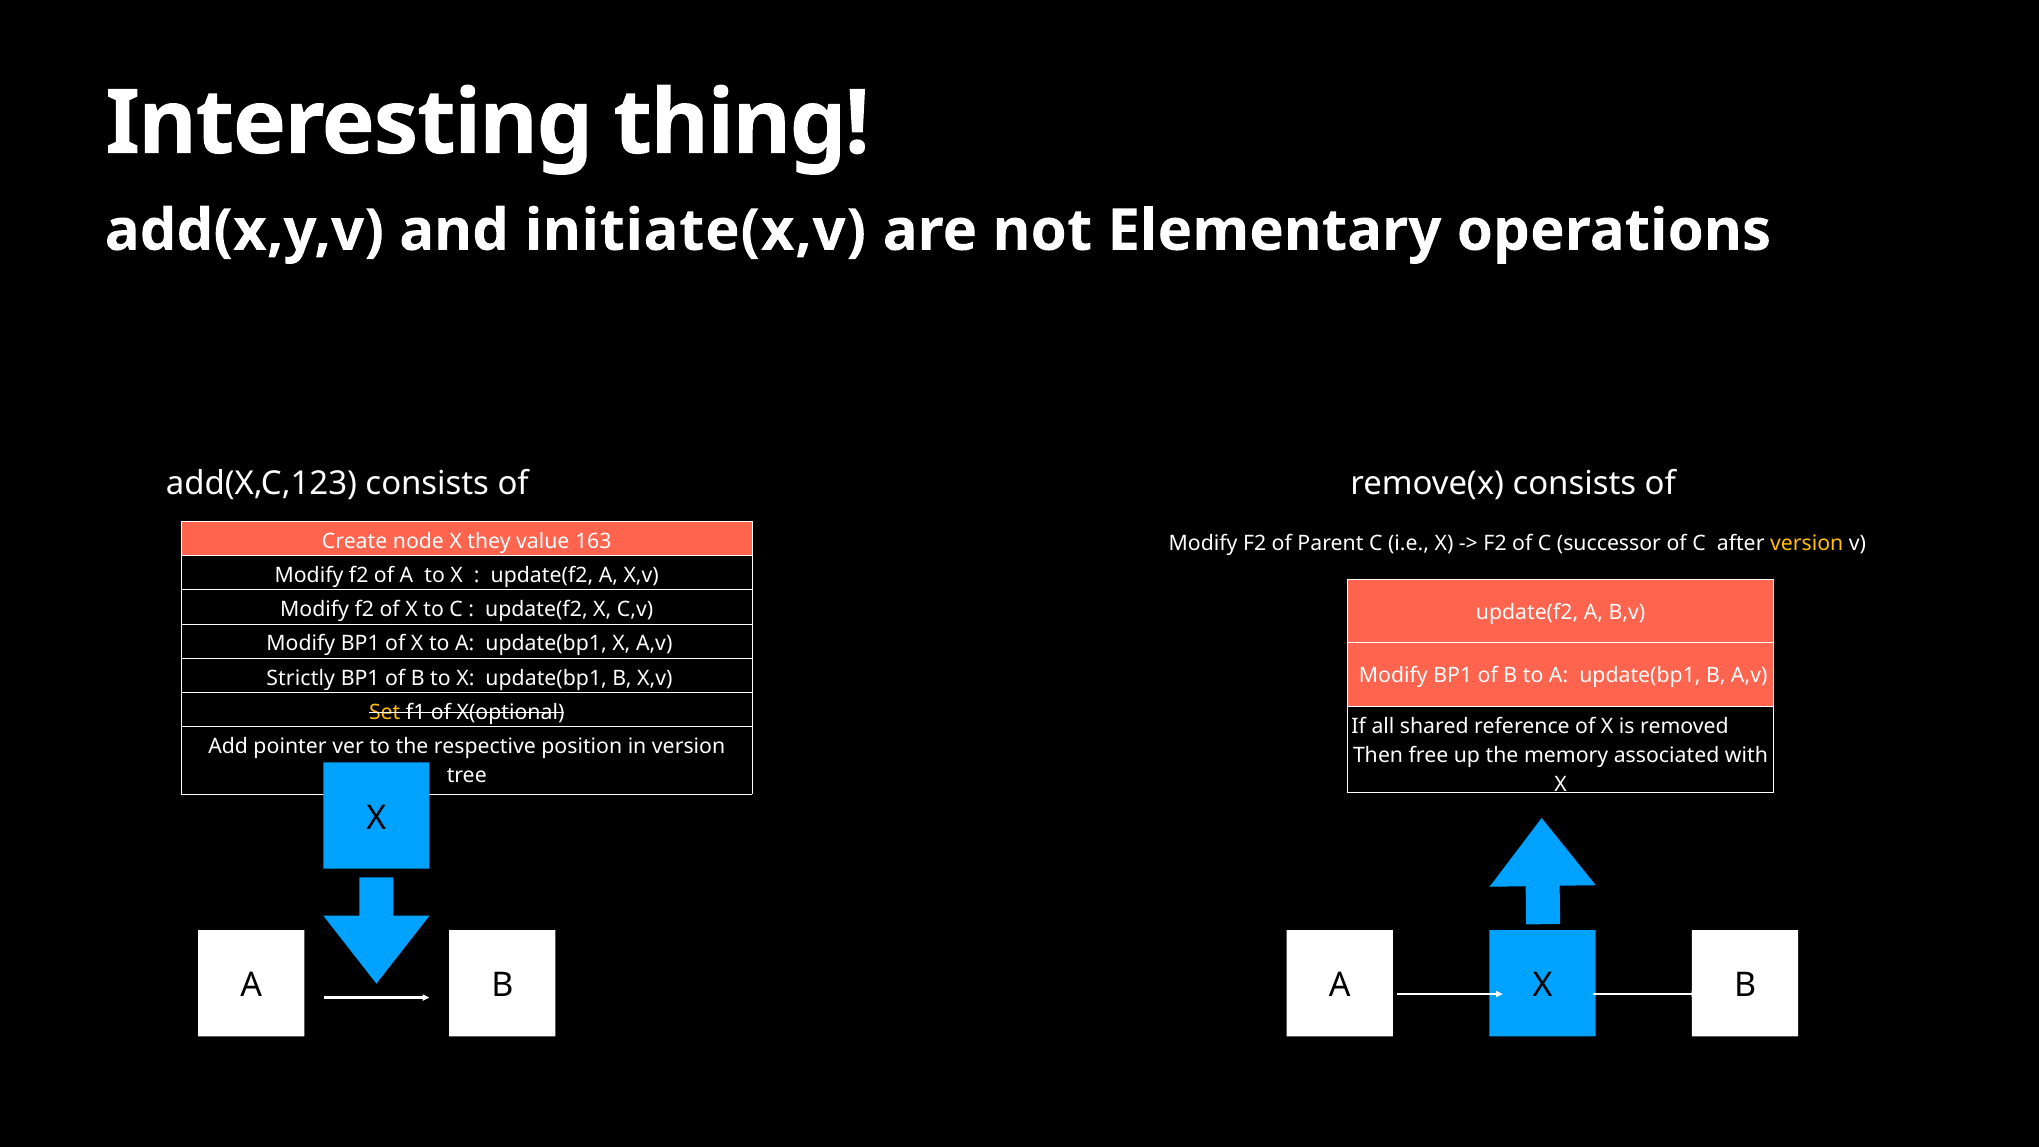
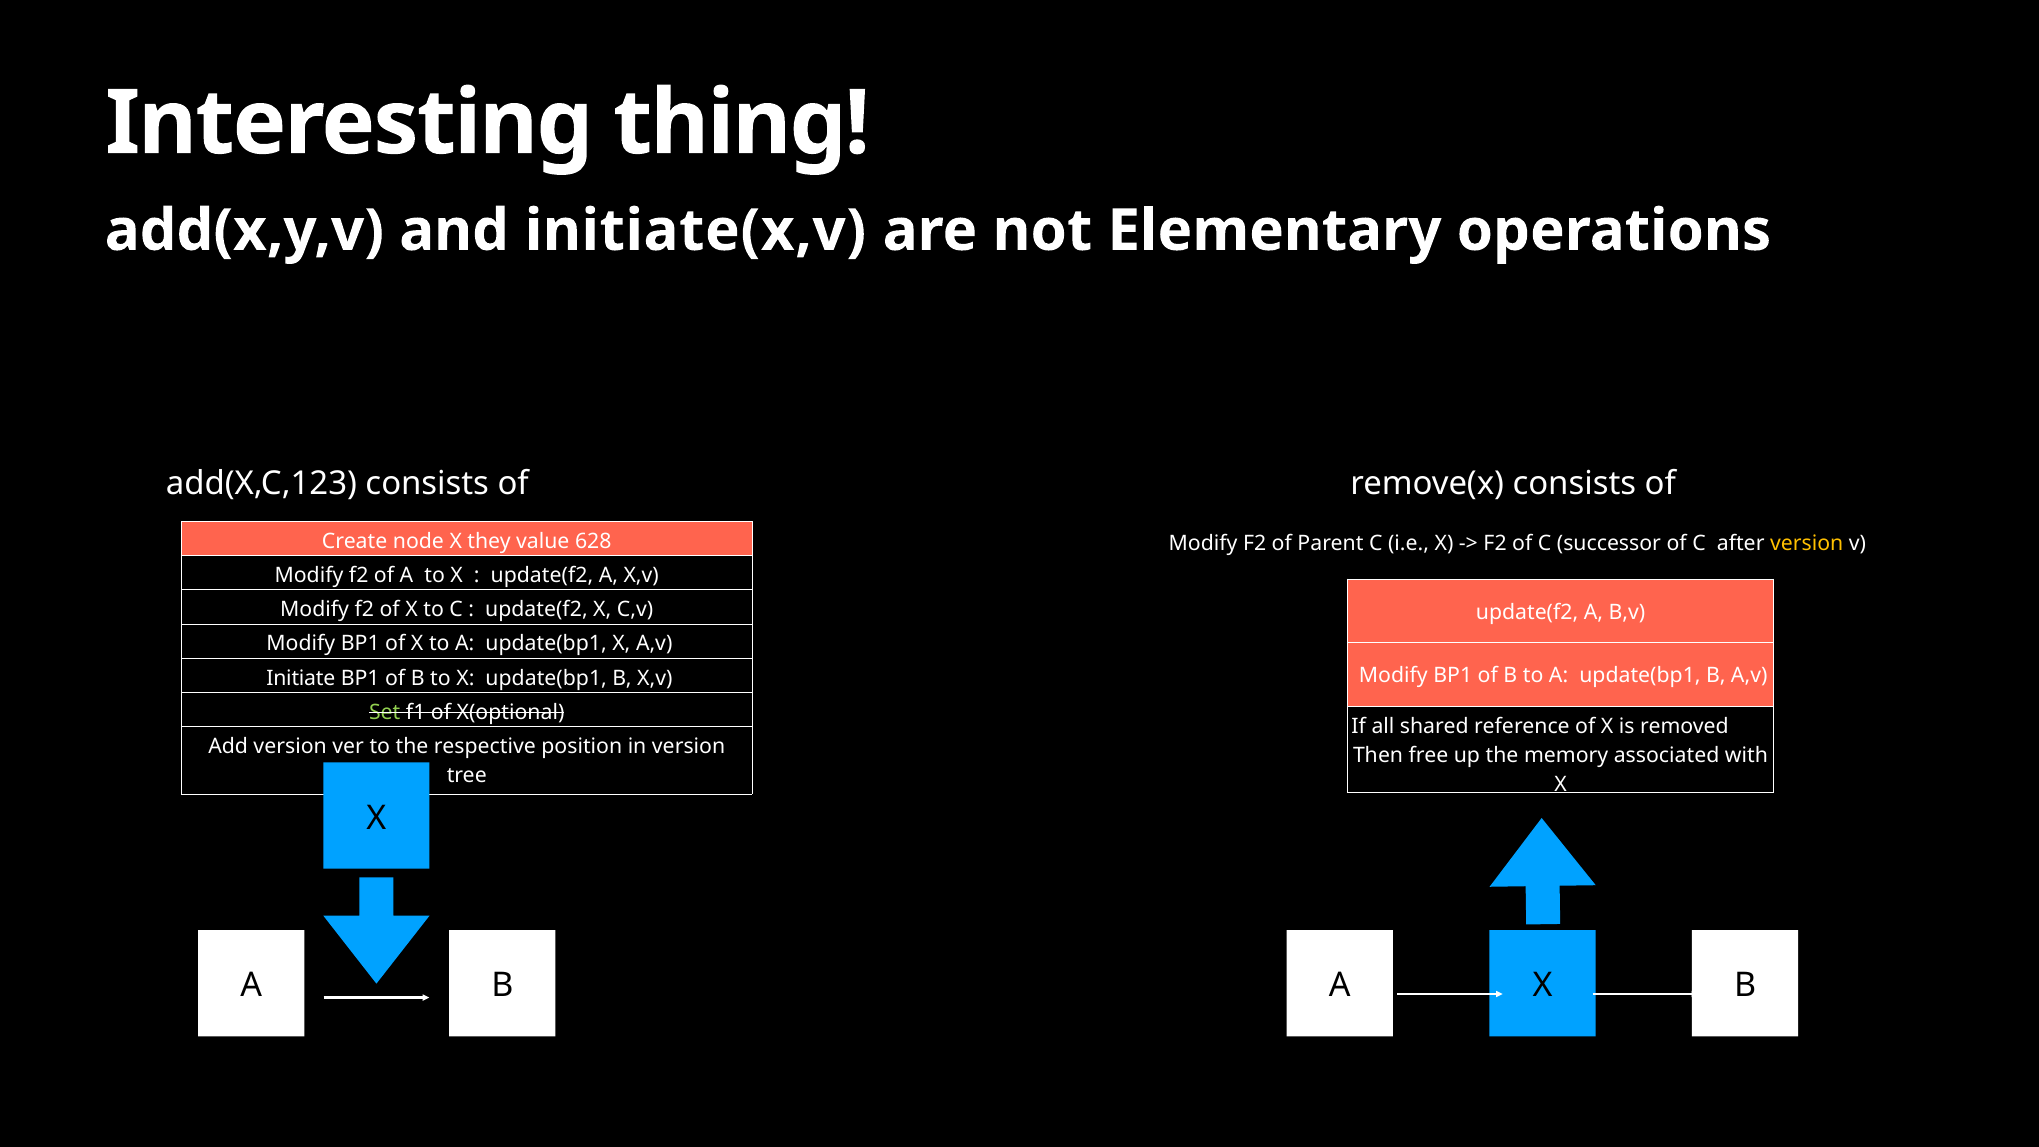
163: 163 -> 628
Strictly: Strictly -> Initiate
Set colour: yellow -> light green
Add pointer: pointer -> version
